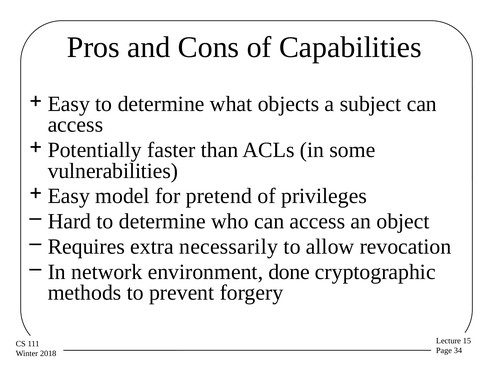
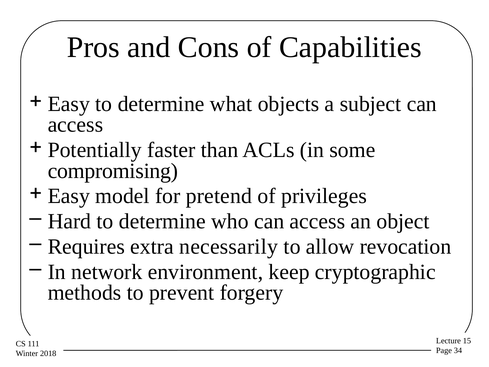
vulnerabilities: vulnerabilities -> compromising
done: done -> keep
